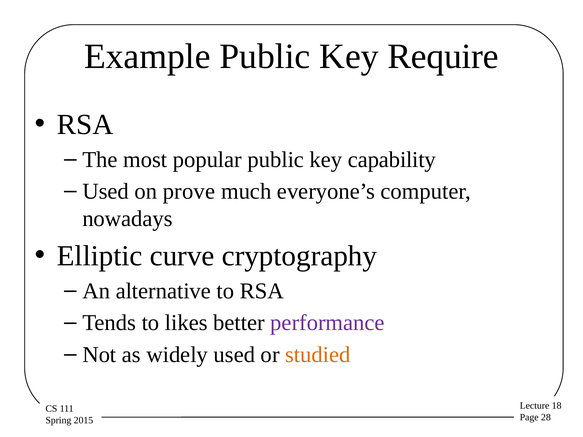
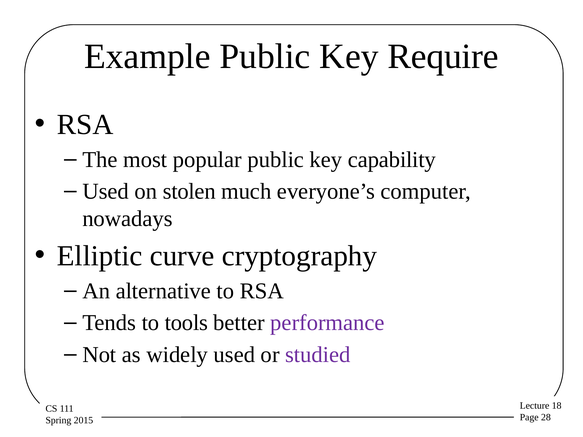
prove: prove -> stolen
likes: likes -> tools
studied colour: orange -> purple
